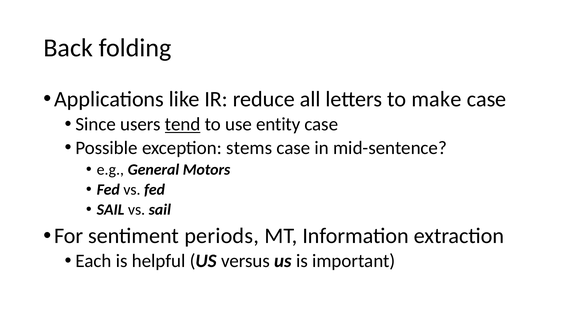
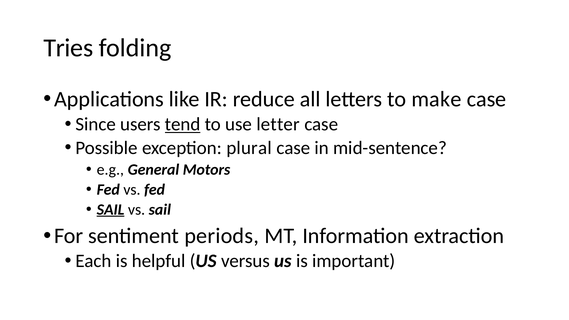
Back: Back -> Tries
entity: entity -> letter
stems: stems -> plural
SAIL at (111, 210) underline: none -> present
